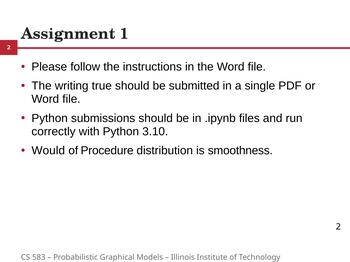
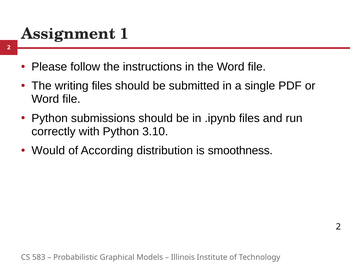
writing true: true -> files
Procedure: Procedure -> According
